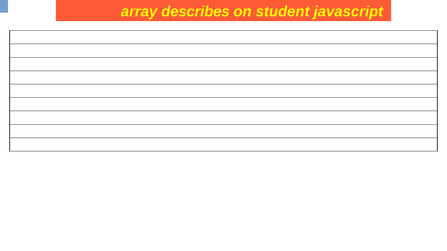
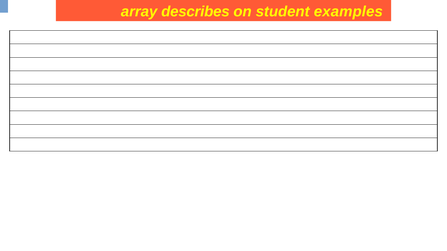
javascript: javascript -> examples
